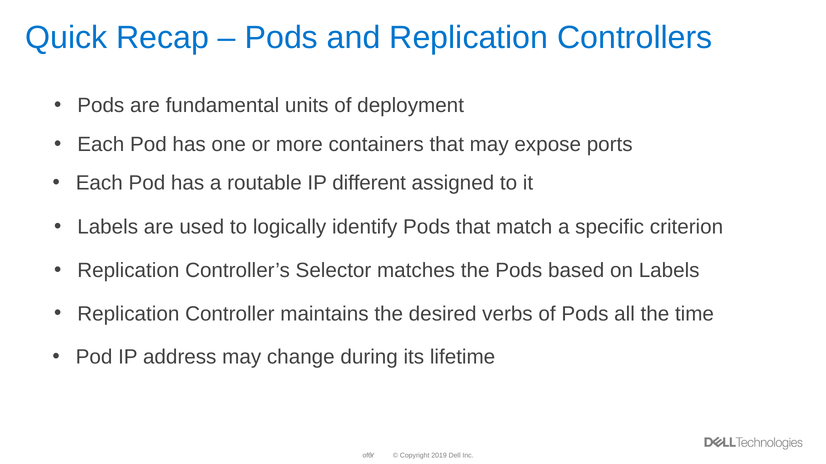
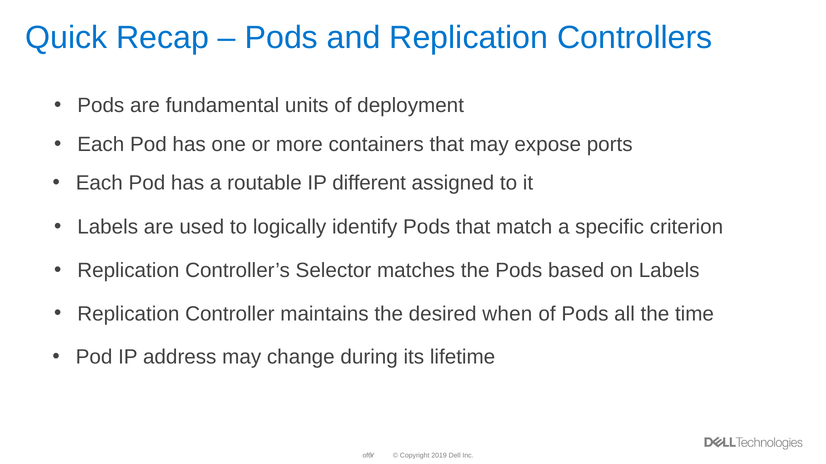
verbs: verbs -> when
